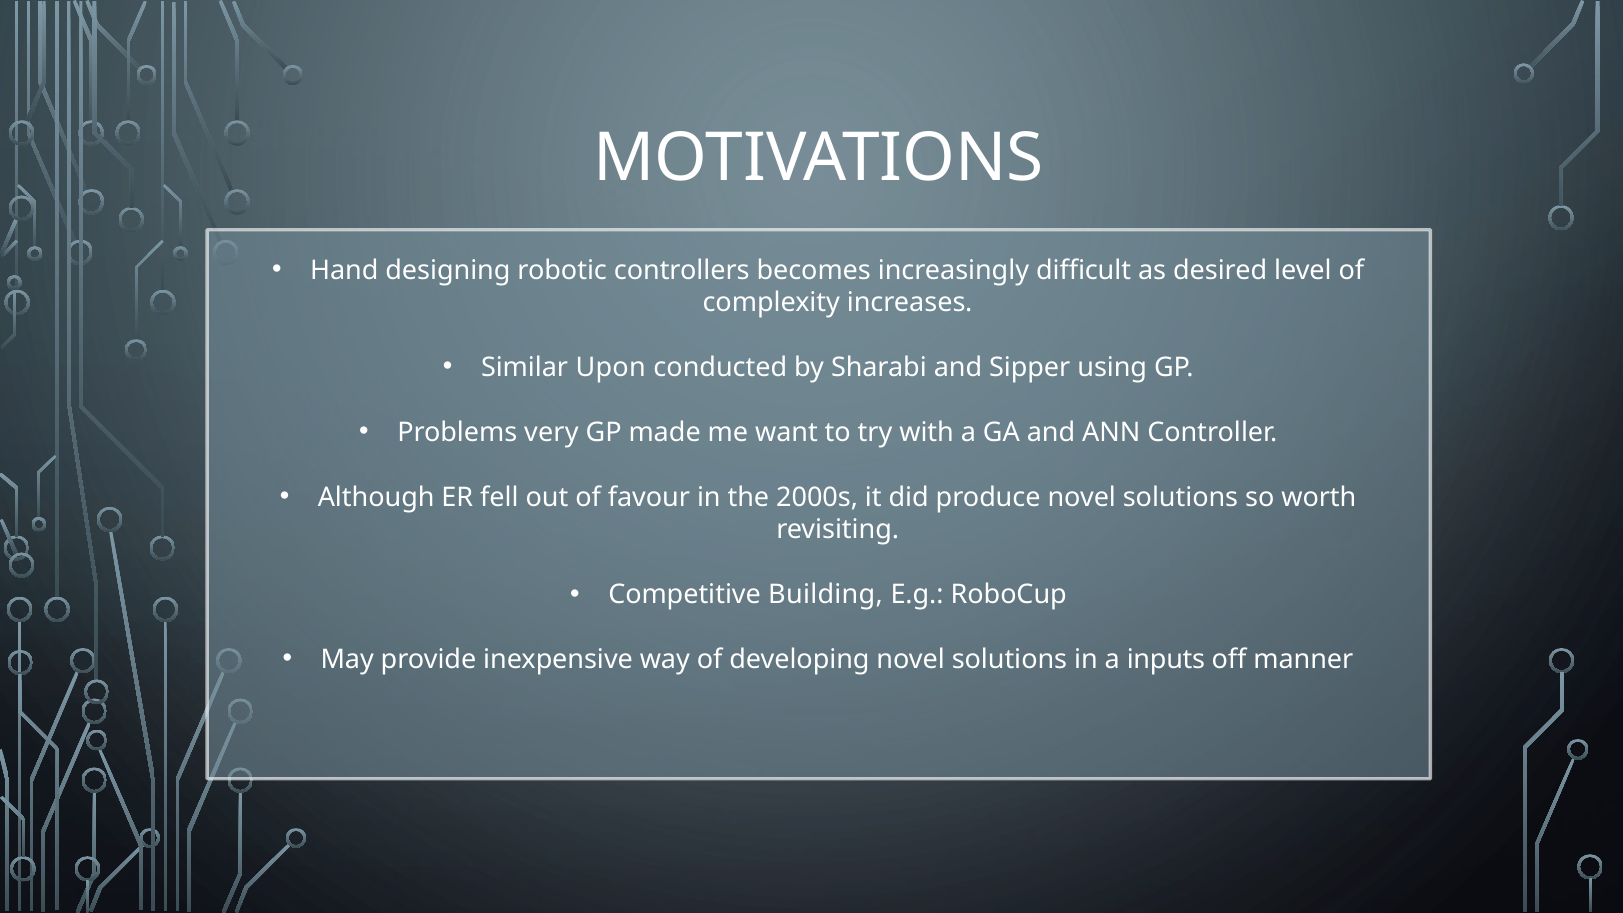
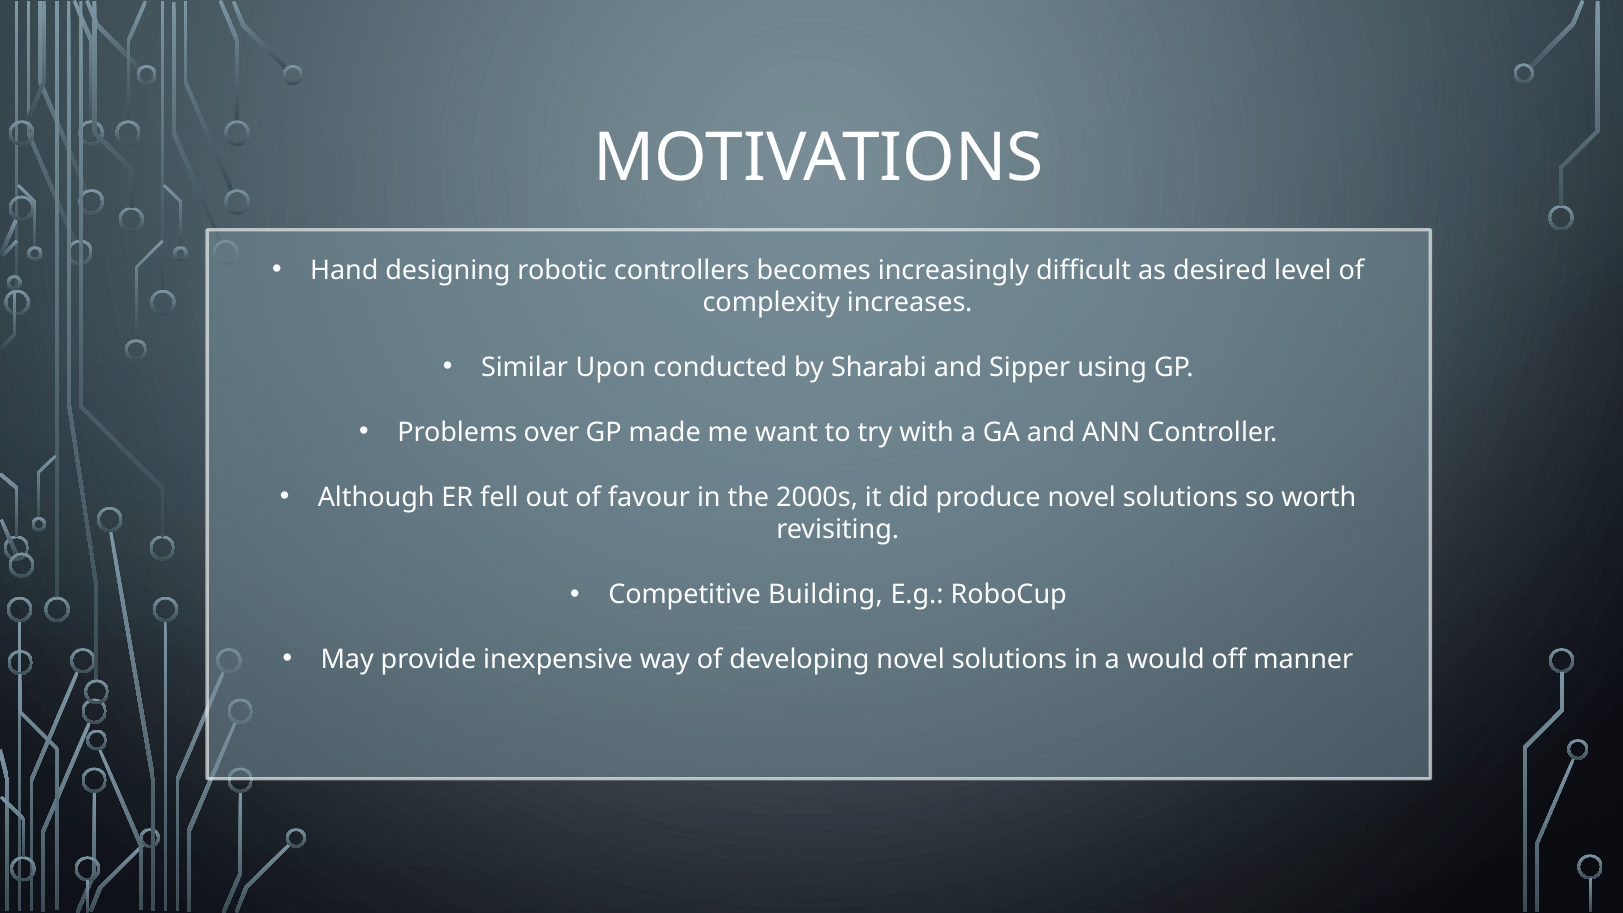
very: very -> over
inputs: inputs -> would
